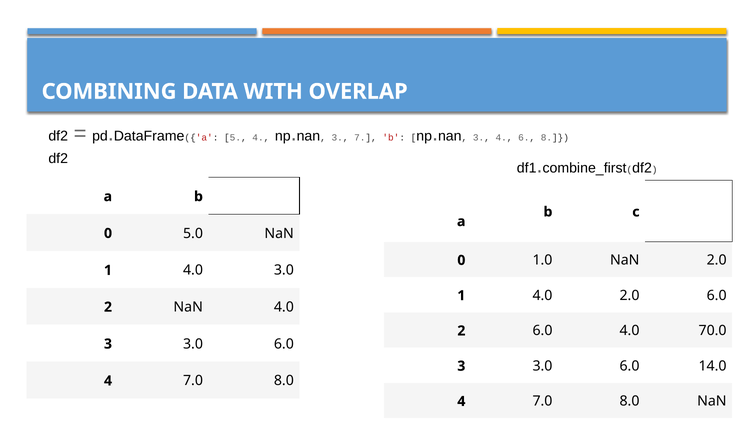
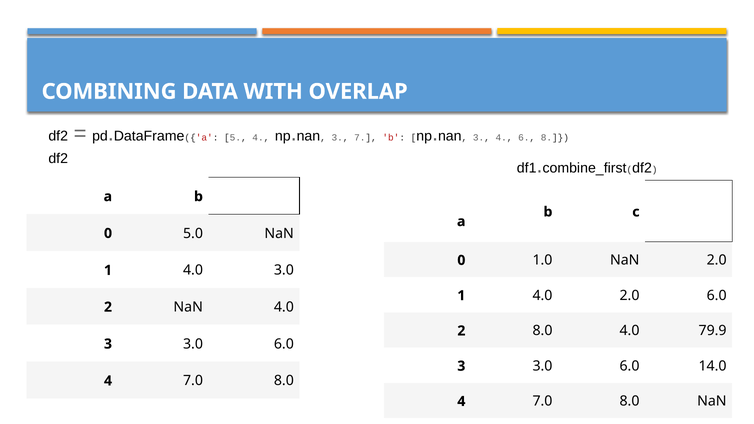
2 6.0: 6.0 -> 8.0
70.0: 70.0 -> 79.9
